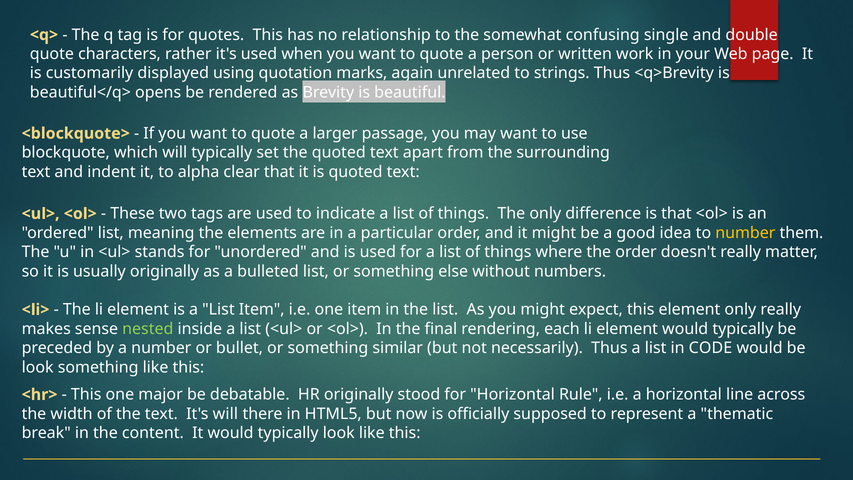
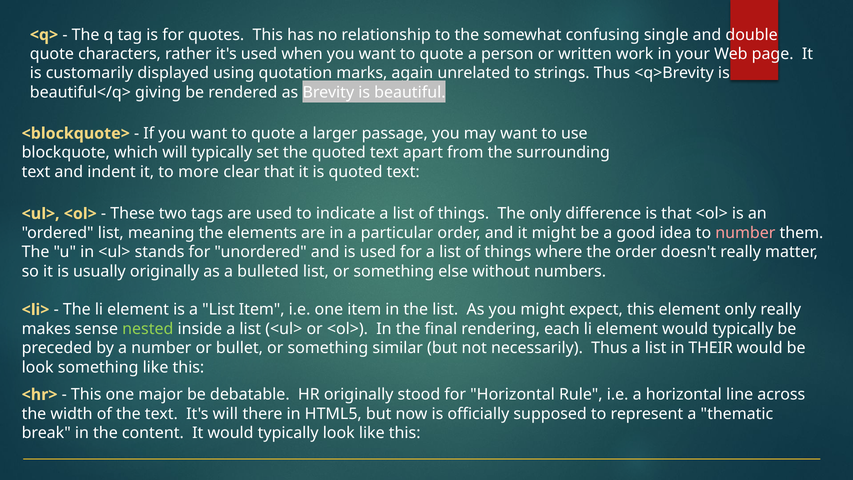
opens: opens -> giving
alpha: alpha -> more
number at (745, 233) colour: yellow -> pink
CODE: CODE -> THEIR
